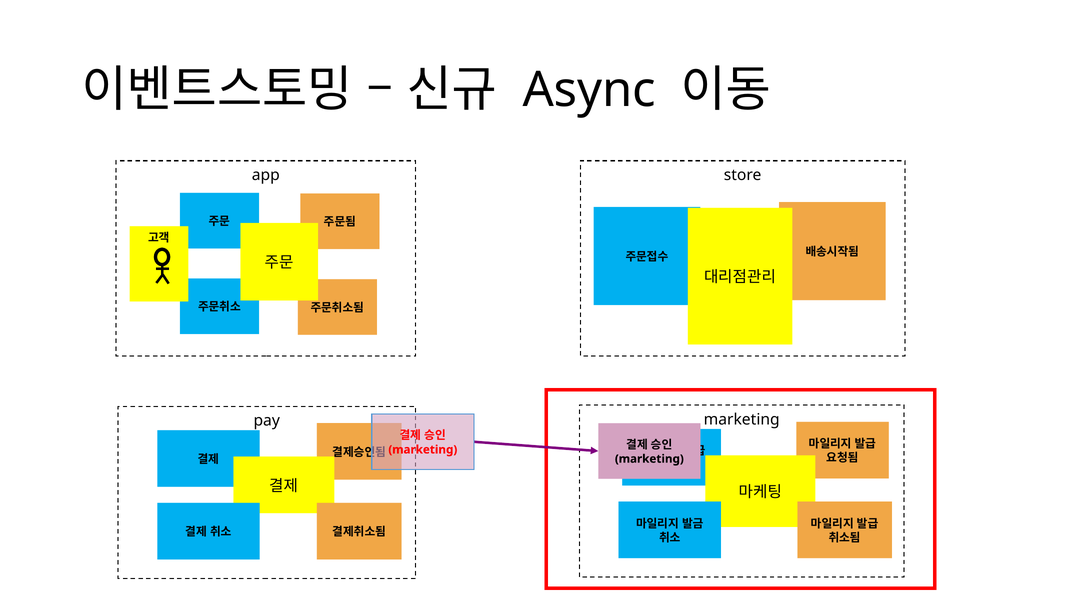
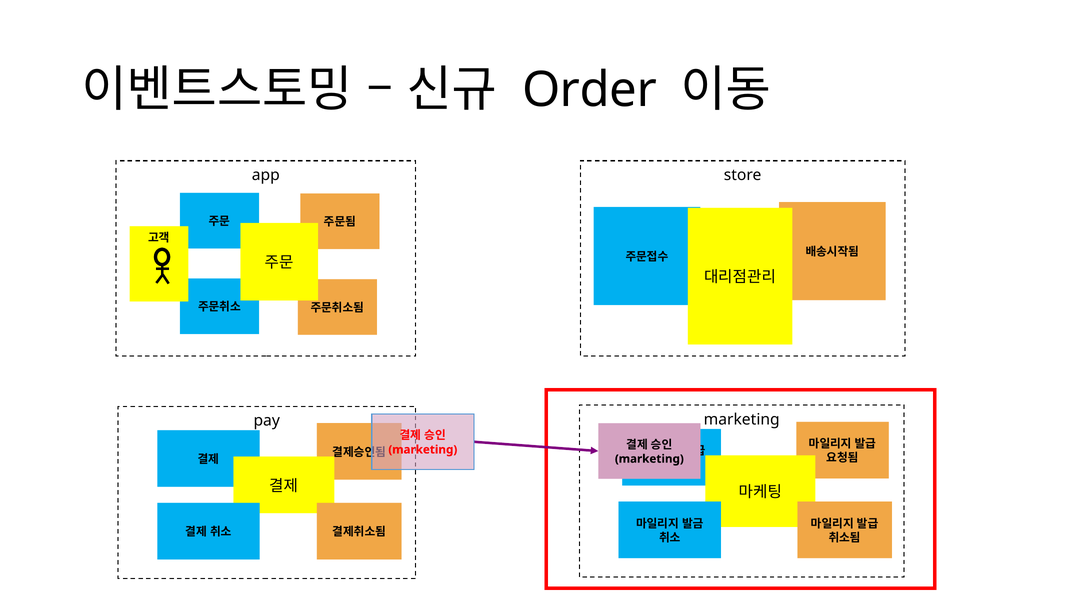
Async: Async -> Order
